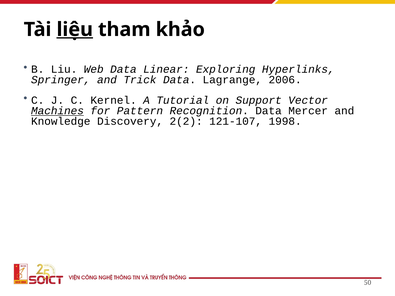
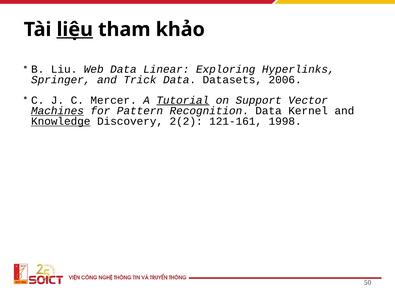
Lagrange: Lagrange -> Datasets
Kernel: Kernel -> Mercer
Tutorial underline: none -> present
Mercer: Mercer -> Kernel
Knowledge underline: none -> present
121-107: 121-107 -> 121-161
